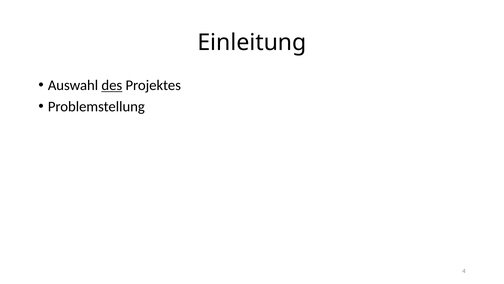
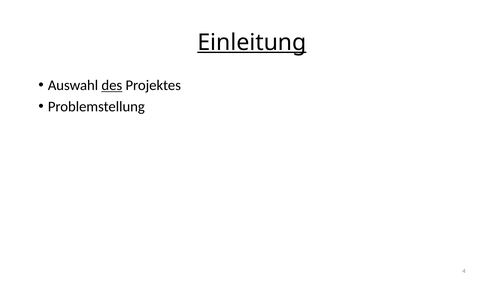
Einleitung underline: none -> present
